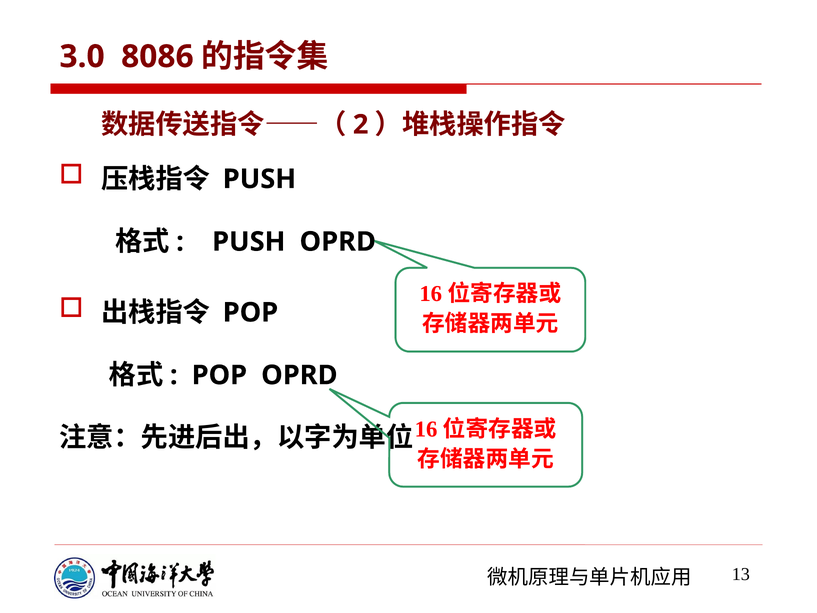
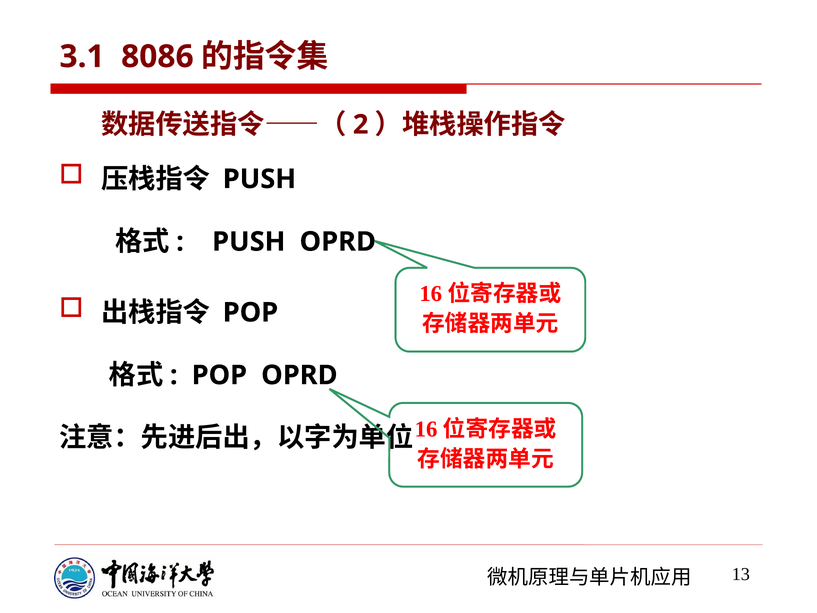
3.0: 3.0 -> 3.1
